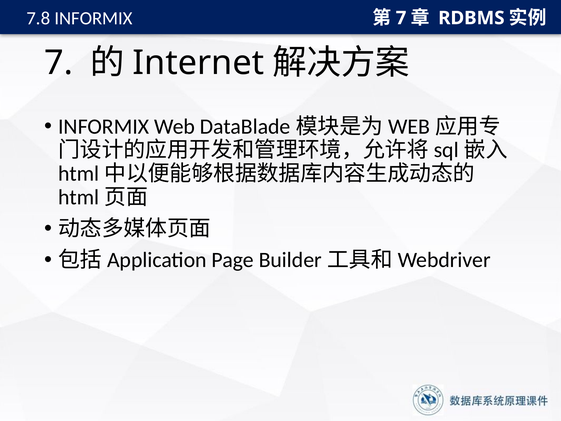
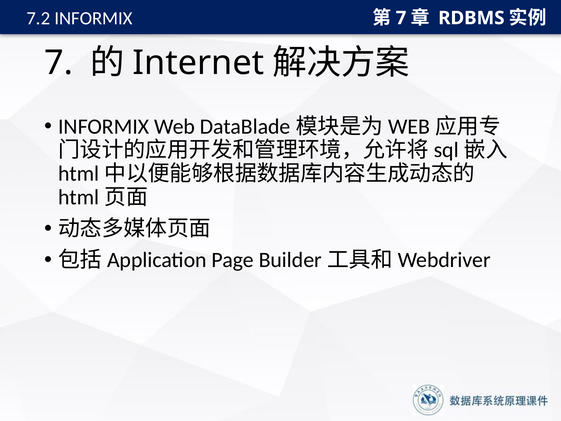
7.8: 7.8 -> 7.2
